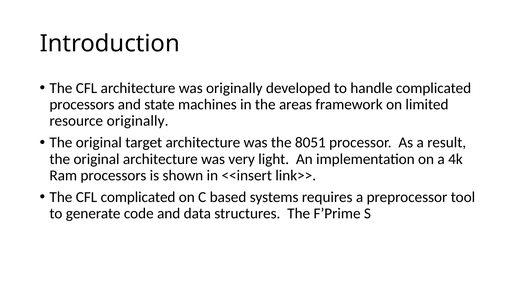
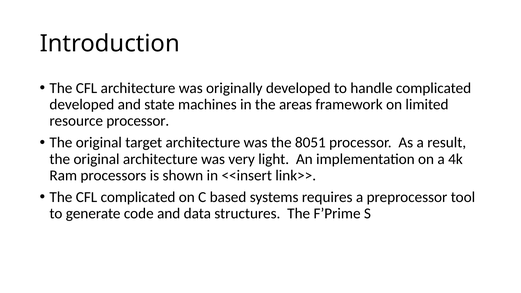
processors at (82, 104): processors -> developed
resource originally: originally -> processor
